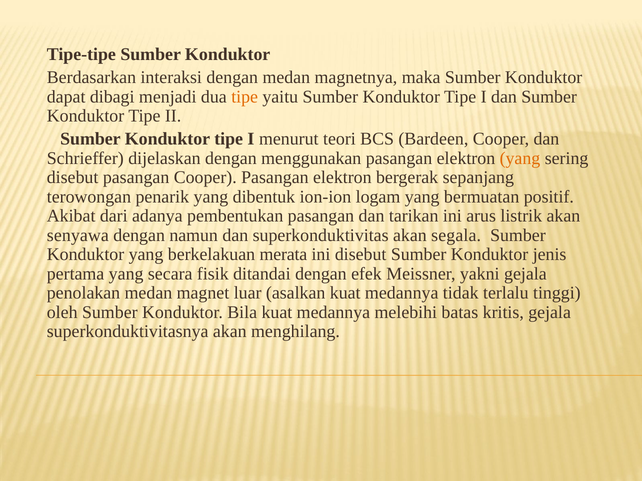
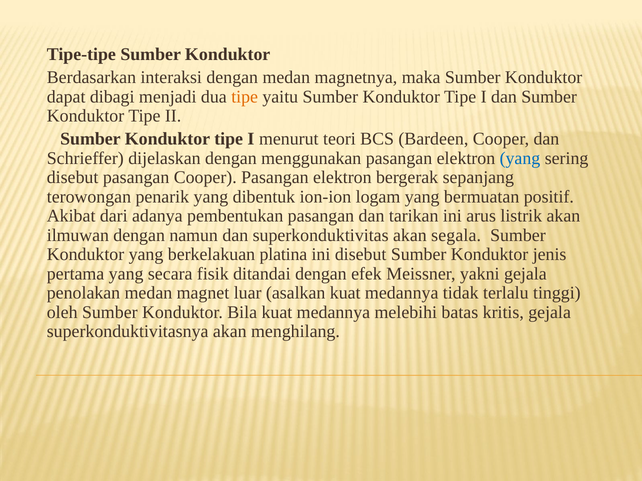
yang at (520, 158) colour: orange -> blue
senyawa: senyawa -> ilmuwan
merata: merata -> platina
